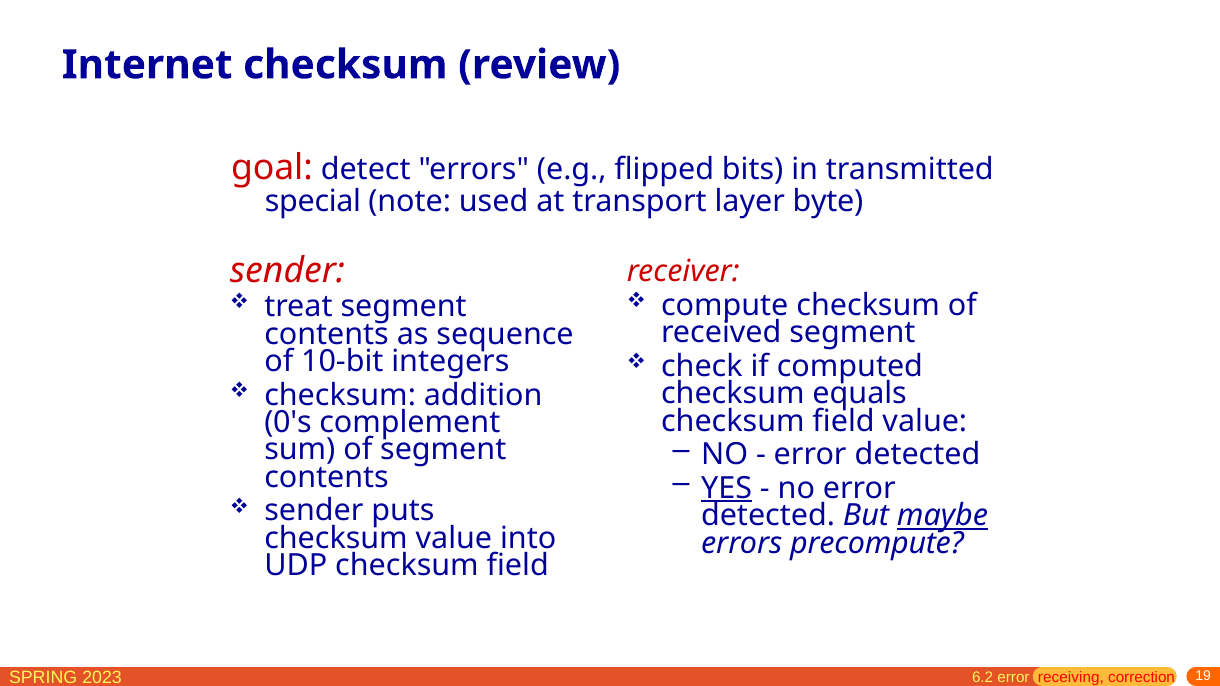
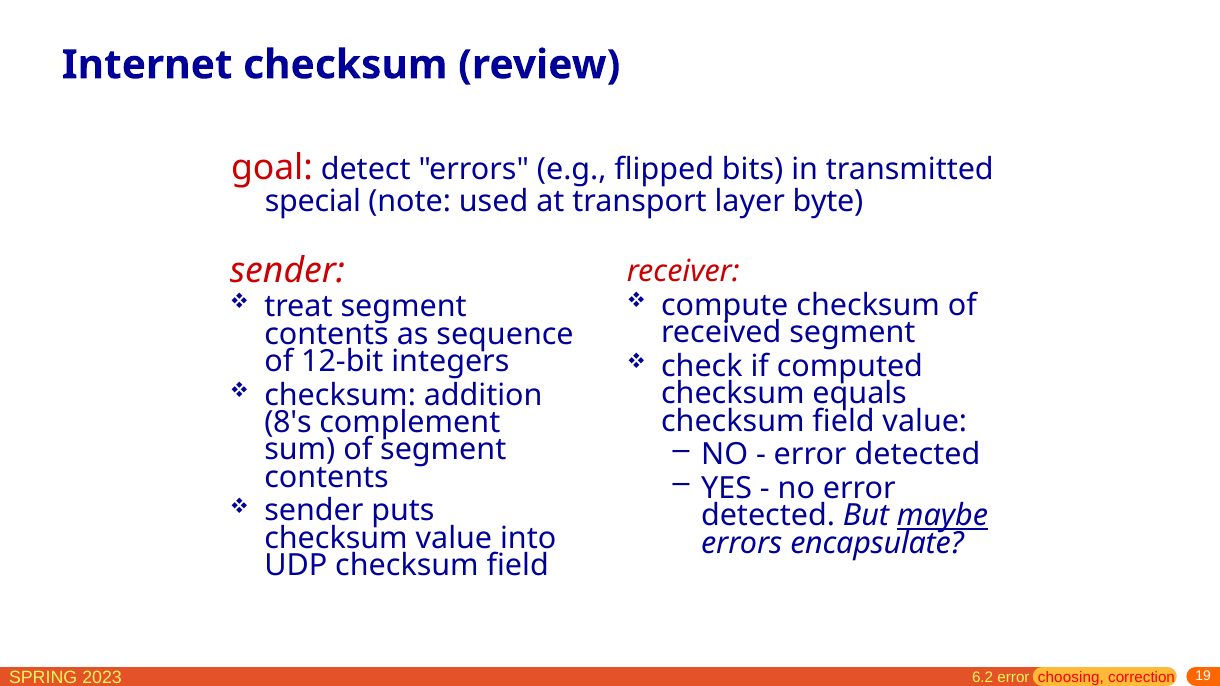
10-bit: 10-bit -> 12-bit
0's: 0's -> 8's
YES underline: present -> none
precompute: precompute -> encapsulate
receiving: receiving -> choosing
